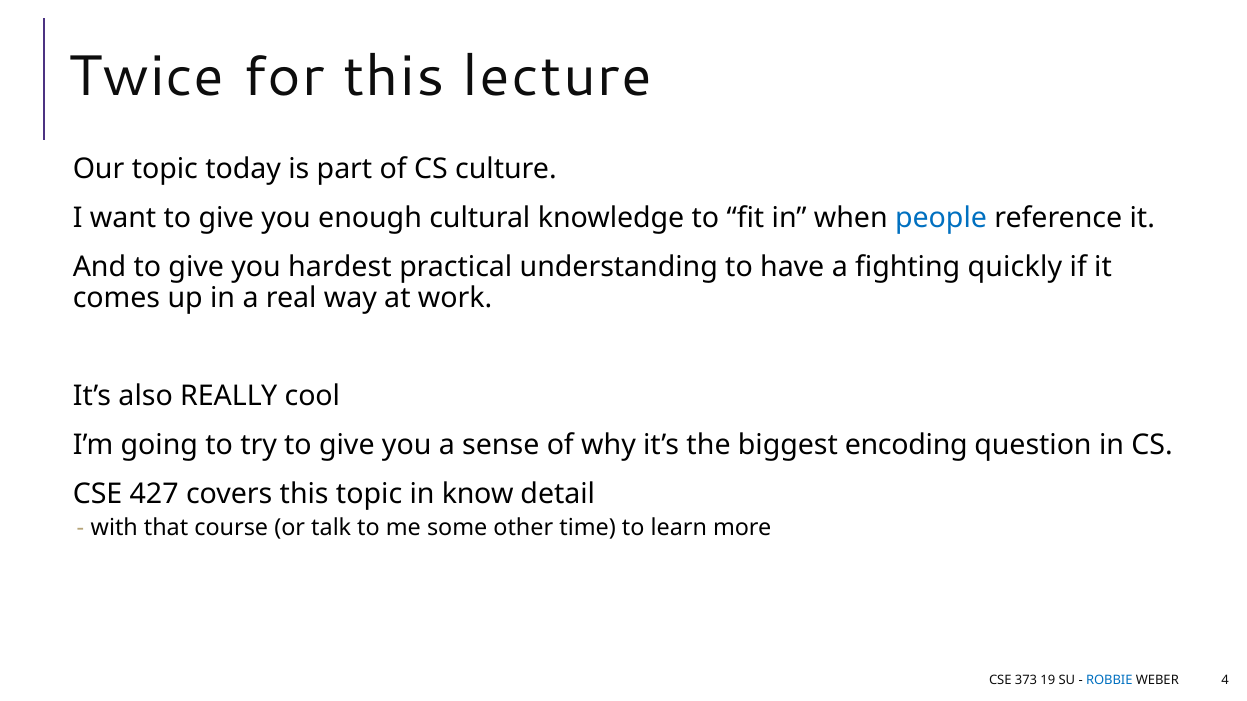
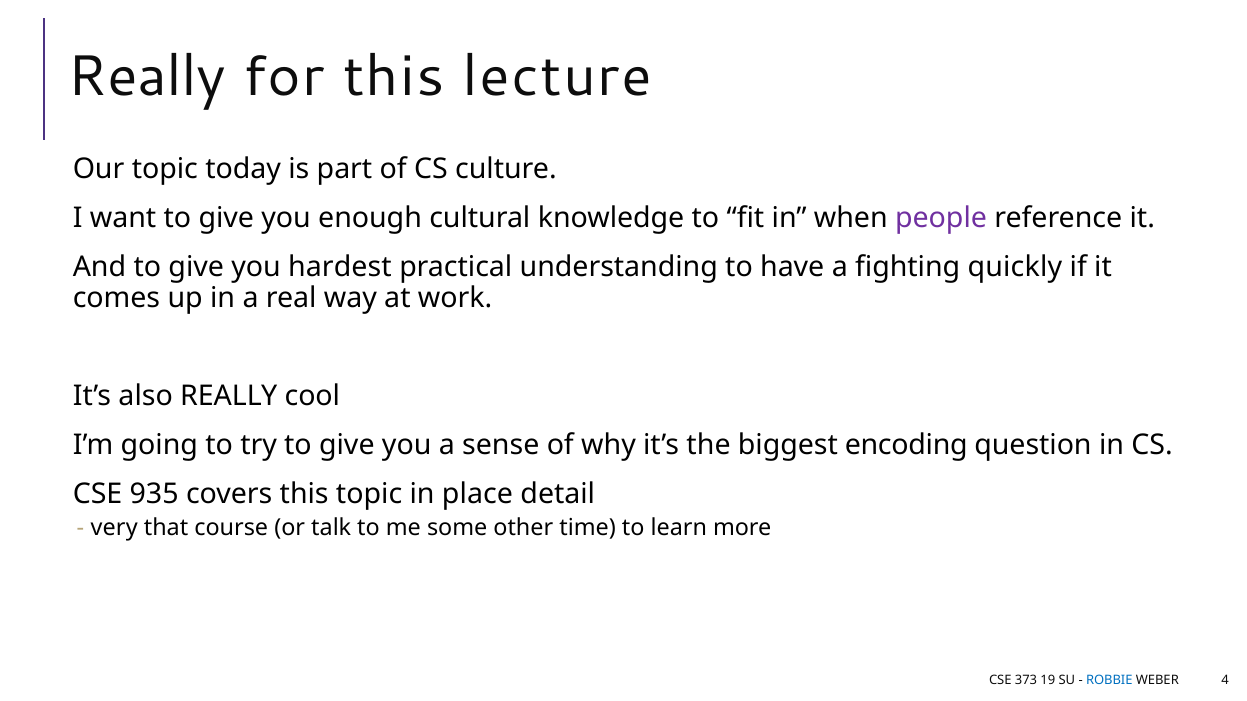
Twice at (146, 76): Twice -> Really
people colour: blue -> purple
427: 427 -> 935
know: know -> place
with: with -> very
